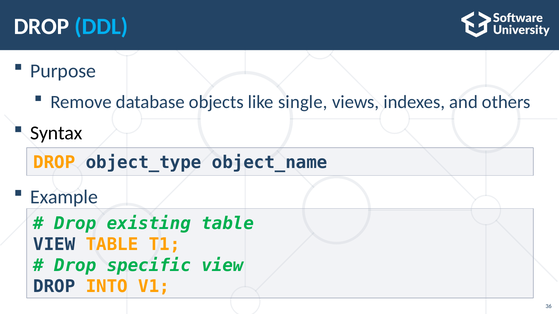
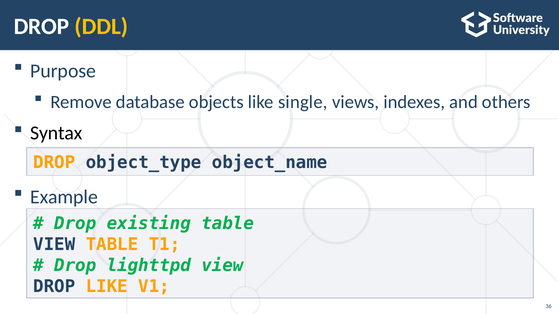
DDL colour: light blue -> yellow
specific: specific -> lighttpd
DROP INTO: INTO -> LIKE
